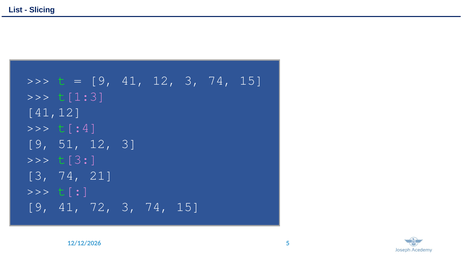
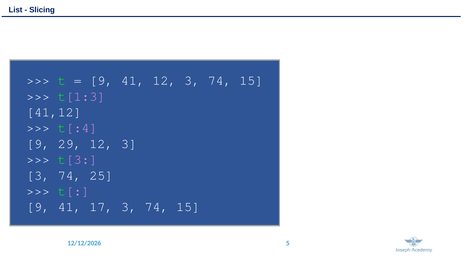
51: 51 -> 29
21: 21 -> 25
72: 72 -> 17
